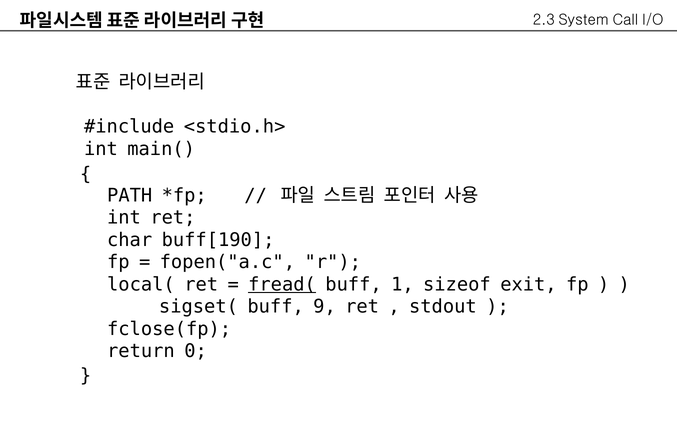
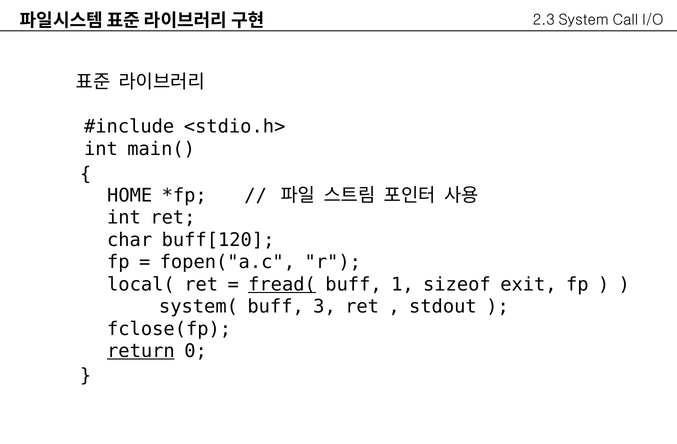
PATH: PATH -> HOME
buff[190: buff[190 -> buff[120
sigset(: sigset( -> system(
9: 9 -> 3
return underline: none -> present
